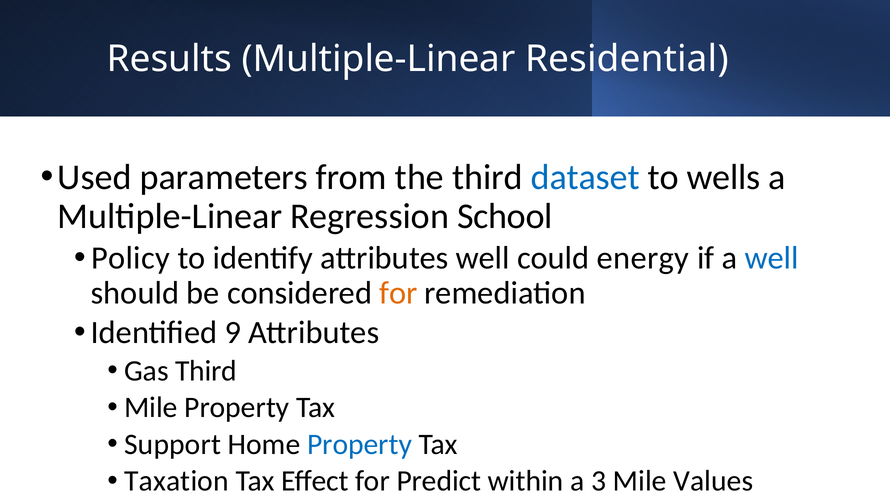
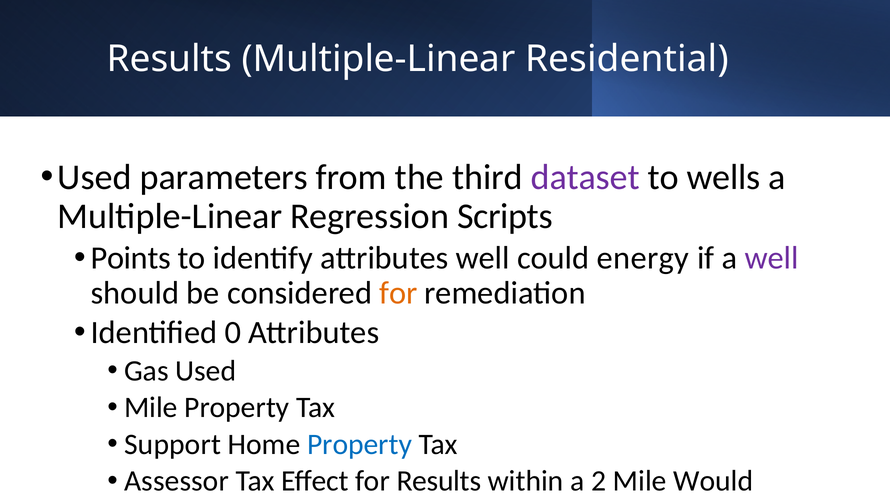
dataset colour: blue -> purple
School: School -> Scripts
Policy: Policy -> Points
well at (772, 258) colour: blue -> purple
9: 9 -> 0
Gas Third: Third -> Used
Taxation: Taxation -> Assessor
for Predict: Predict -> Results
3: 3 -> 2
Values: Values -> Would
